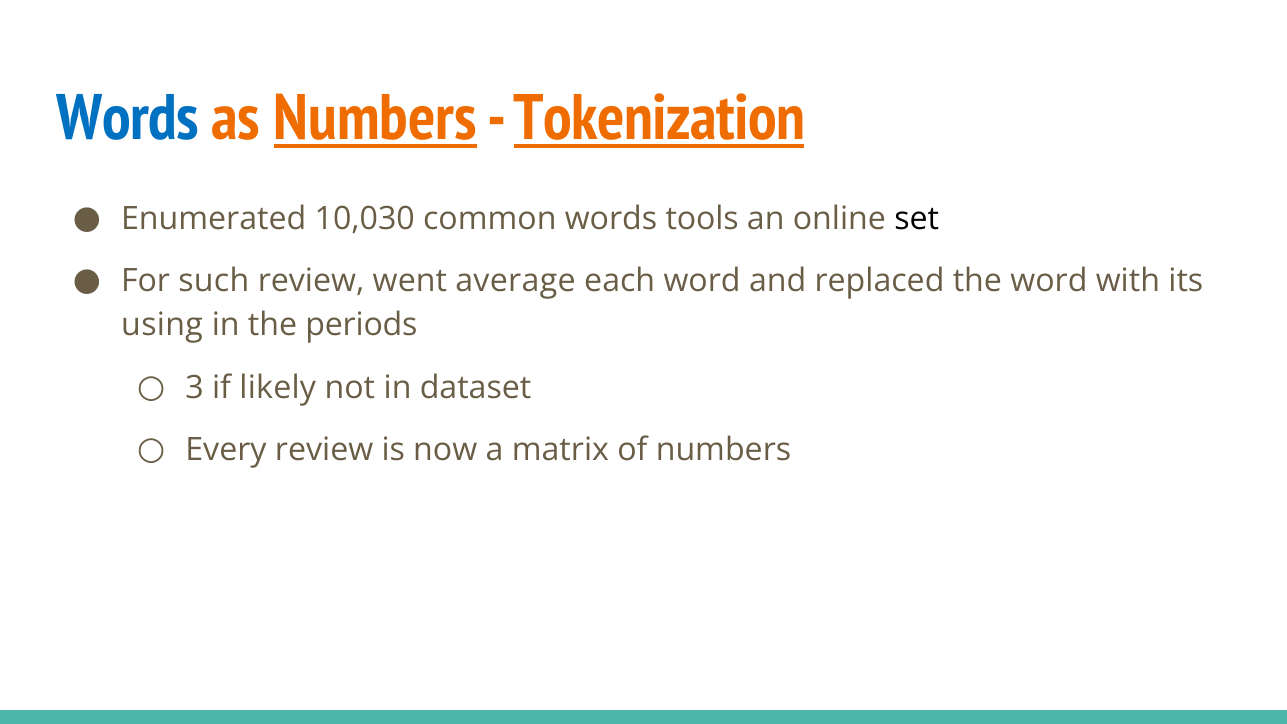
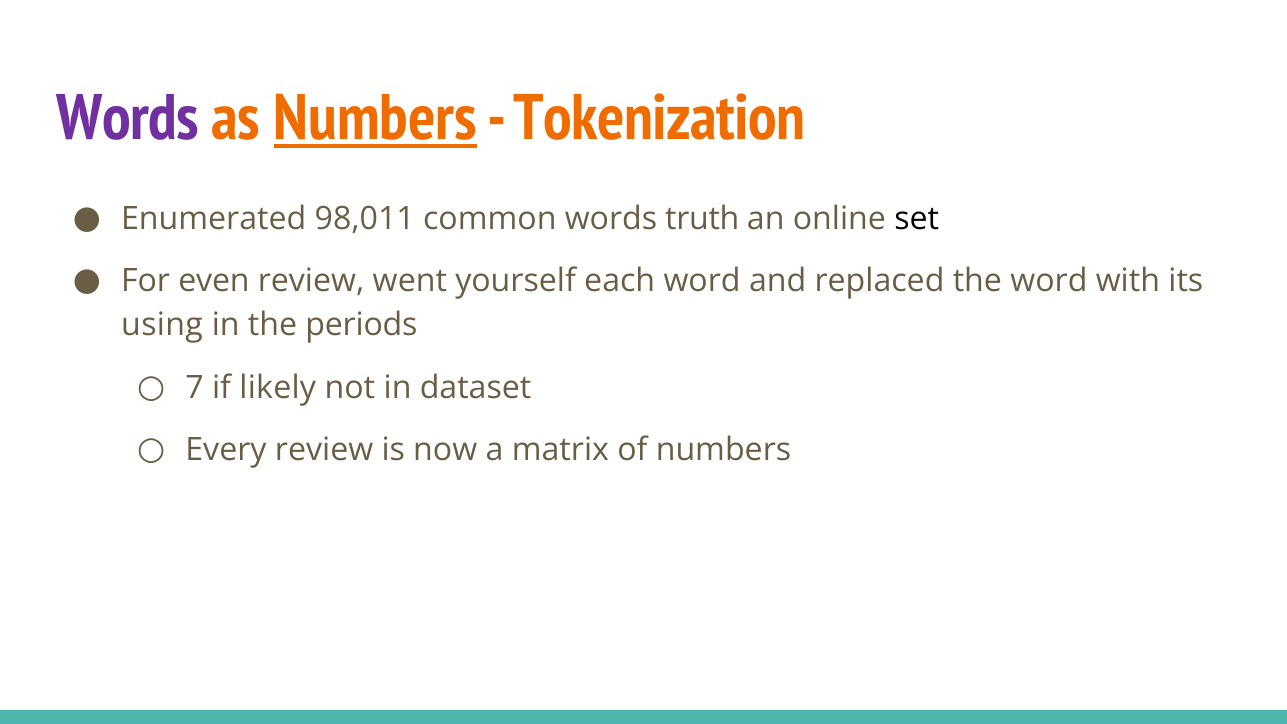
Words at (128, 119) colour: blue -> purple
Tokenization underline: present -> none
10,030: 10,030 -> 98,011
tools: tools -> truth
such: such -> even
average: average -> yourself
3: 3 -> 7
